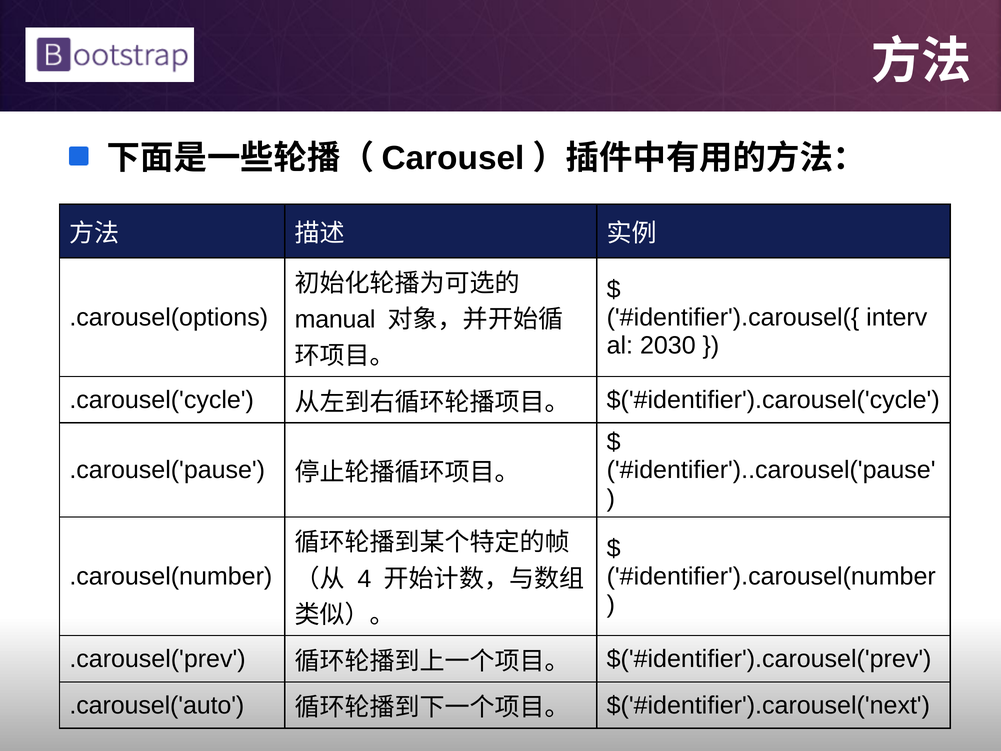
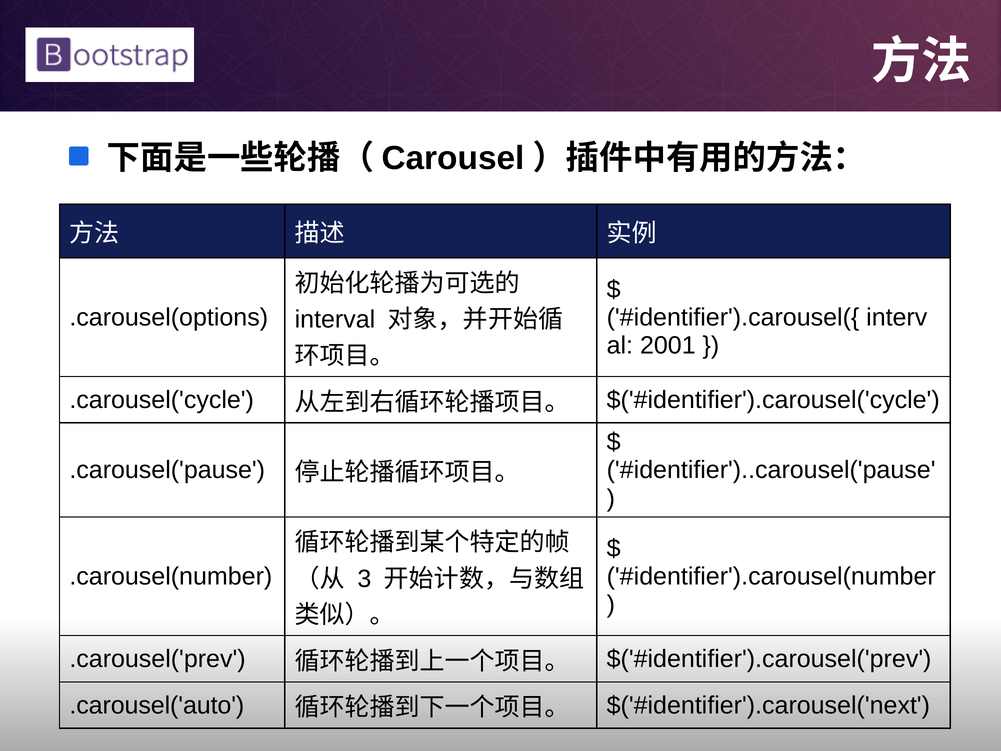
manual: manual -> interval
2030: 2030 -> 2001
4: 4 -> 3
